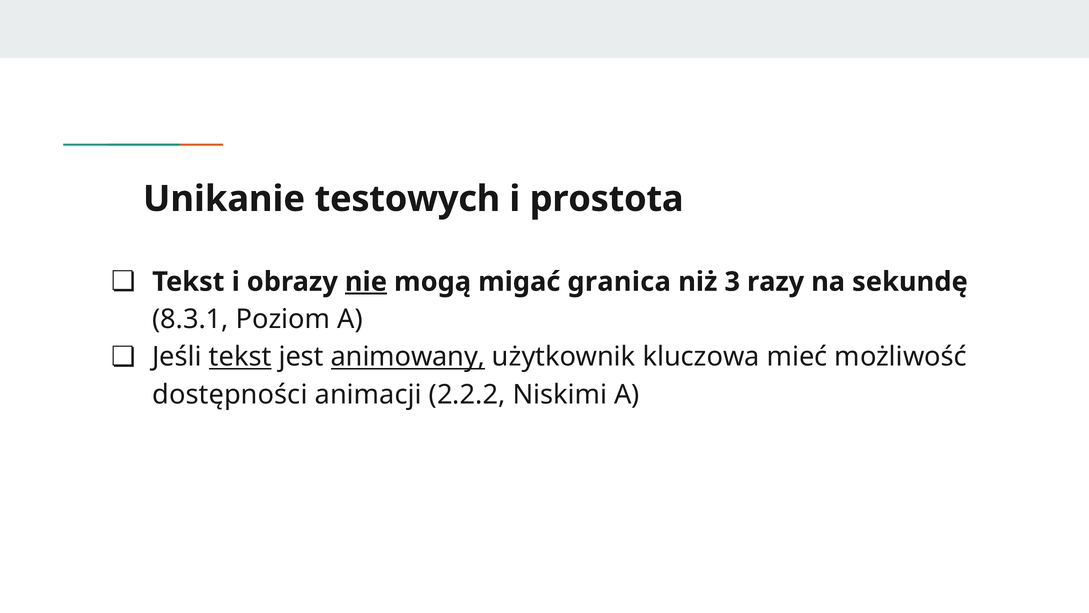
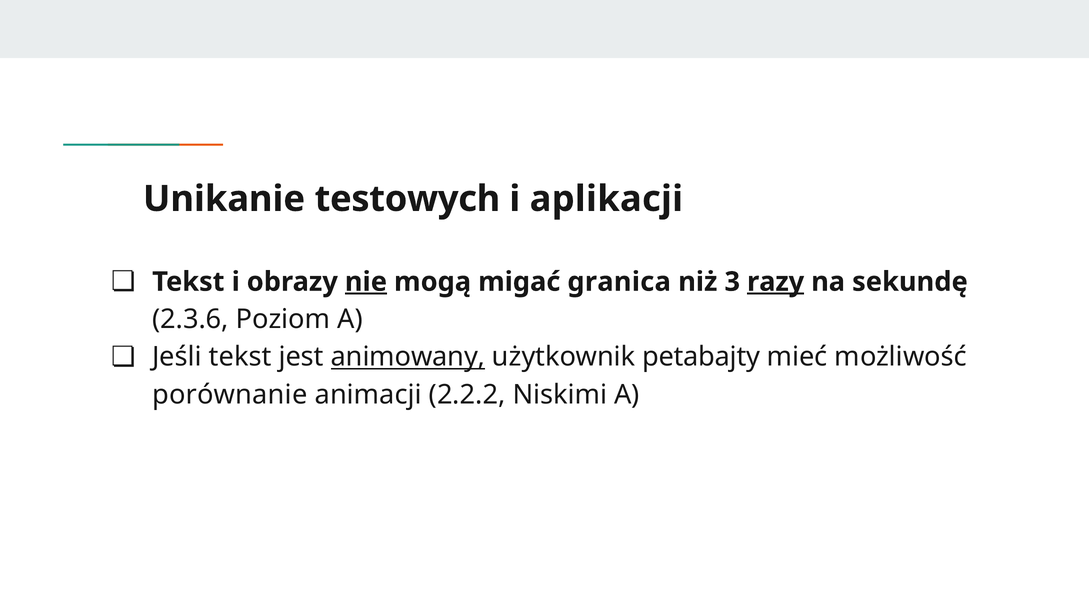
prostota: prostota -> aplikacji
razy underline: none -> present
8.3.1: 8.3.1 -> 2.3.6
tekst at (240, 357) underline: present -> none
kluczowa: kluczowa -> petabajty
dostępności: dostępności -> porównanie
